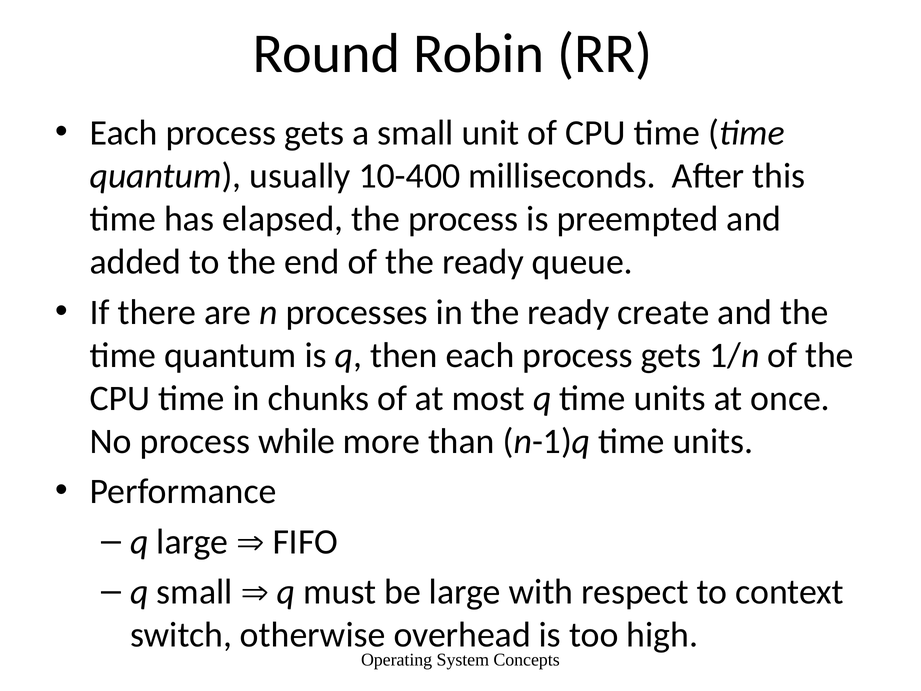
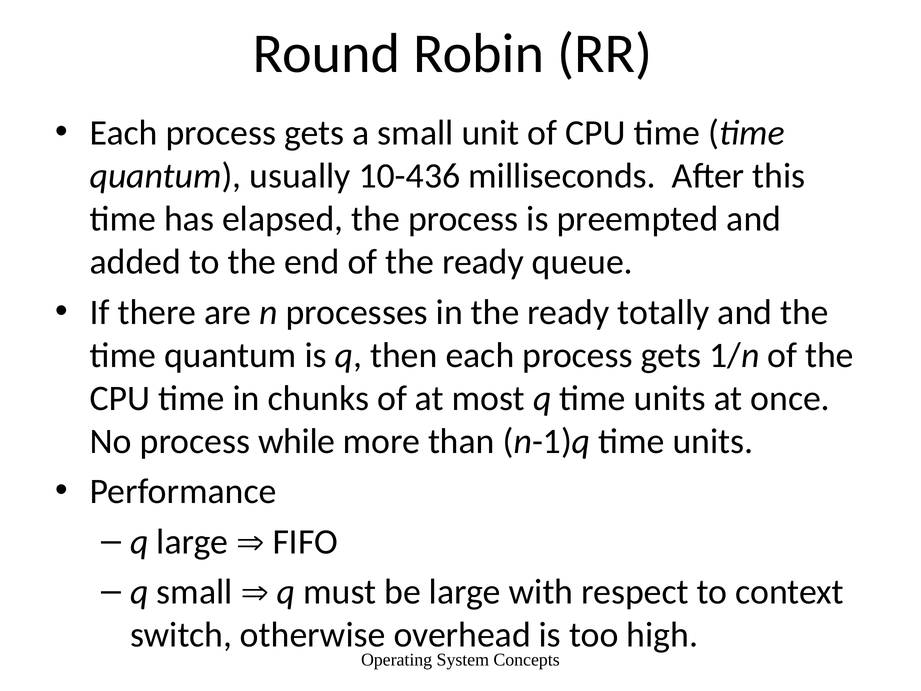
10-400: 10-400 -> 10-436
create: create -> totally
